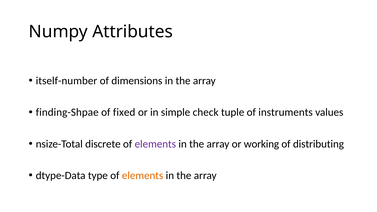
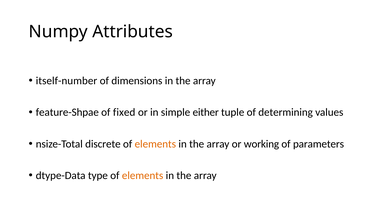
finding-Shpae: finding-Shpae -> feature-Shpae
check: check -> either
instruments: instruments -> determining
elements at (155, 144) colour: purple -> orange
distributing: distributing -> parameters
